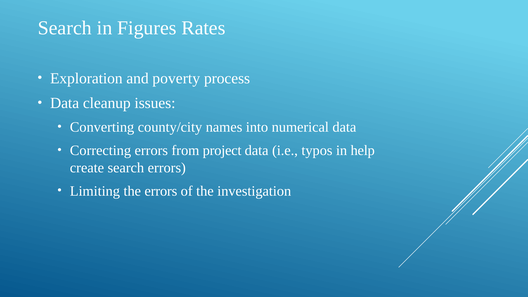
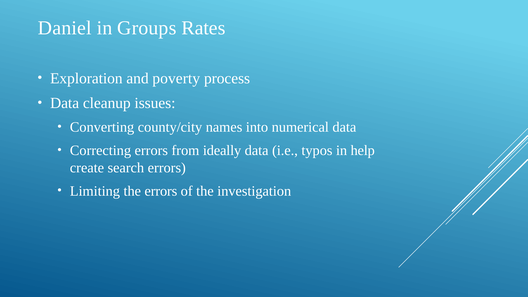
Search at (65, 28): Search -> Daniel
Figures: Figures -> Groups
project: project -> ideally
